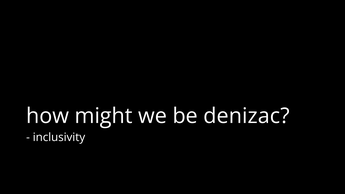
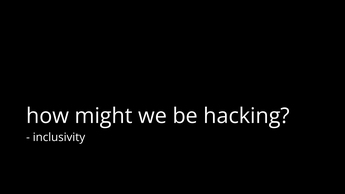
denizac: denizac -> hacking
